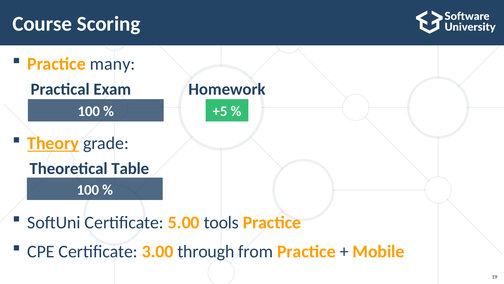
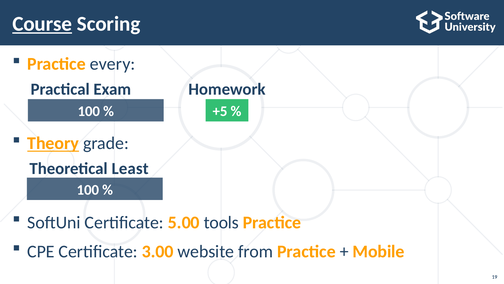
Course underline: none -> present
many: many -> every
Table: Table -> Least
through: through -> website
